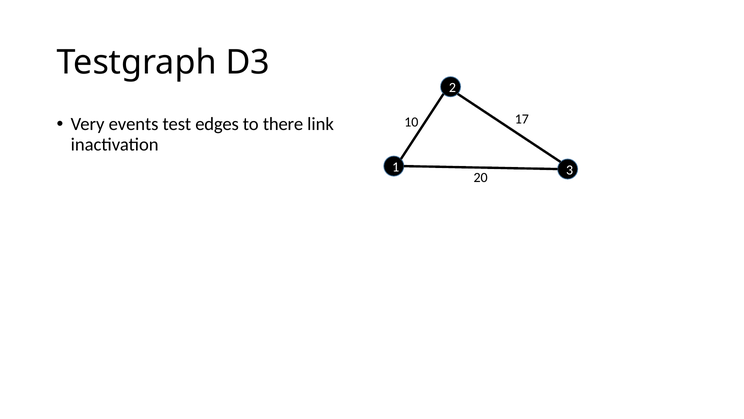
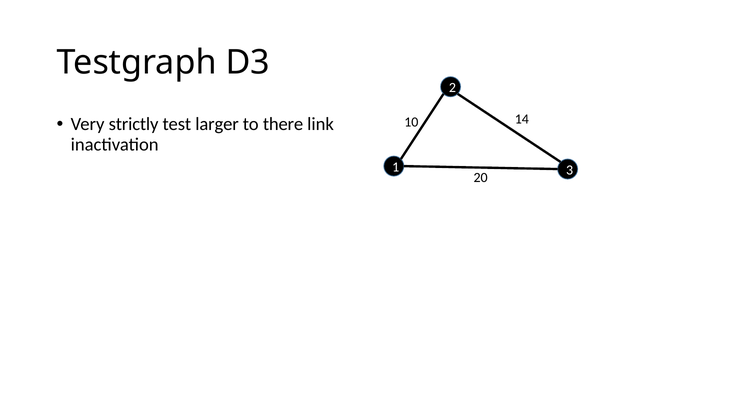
events: events -> strictly
edges: edges -> larger
17: 17 -> 14
